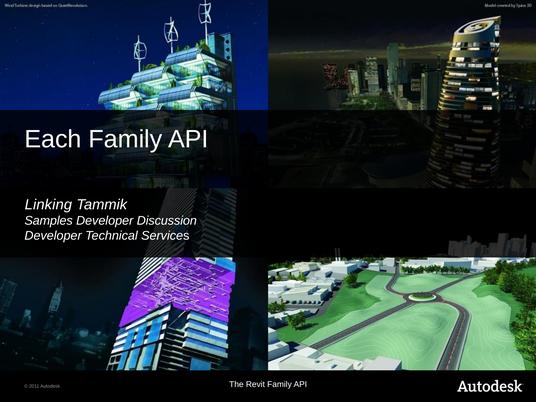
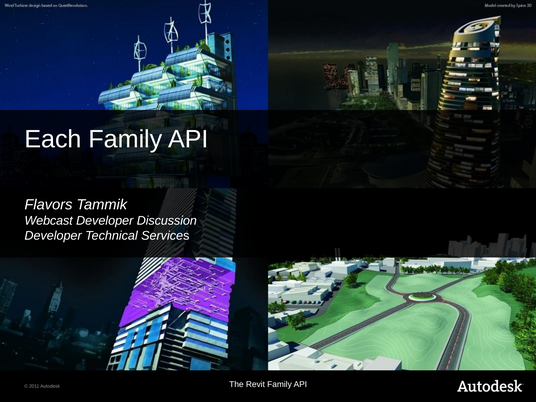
Linking: Linking -> Flavors
Samples: Samples -> Webcast
